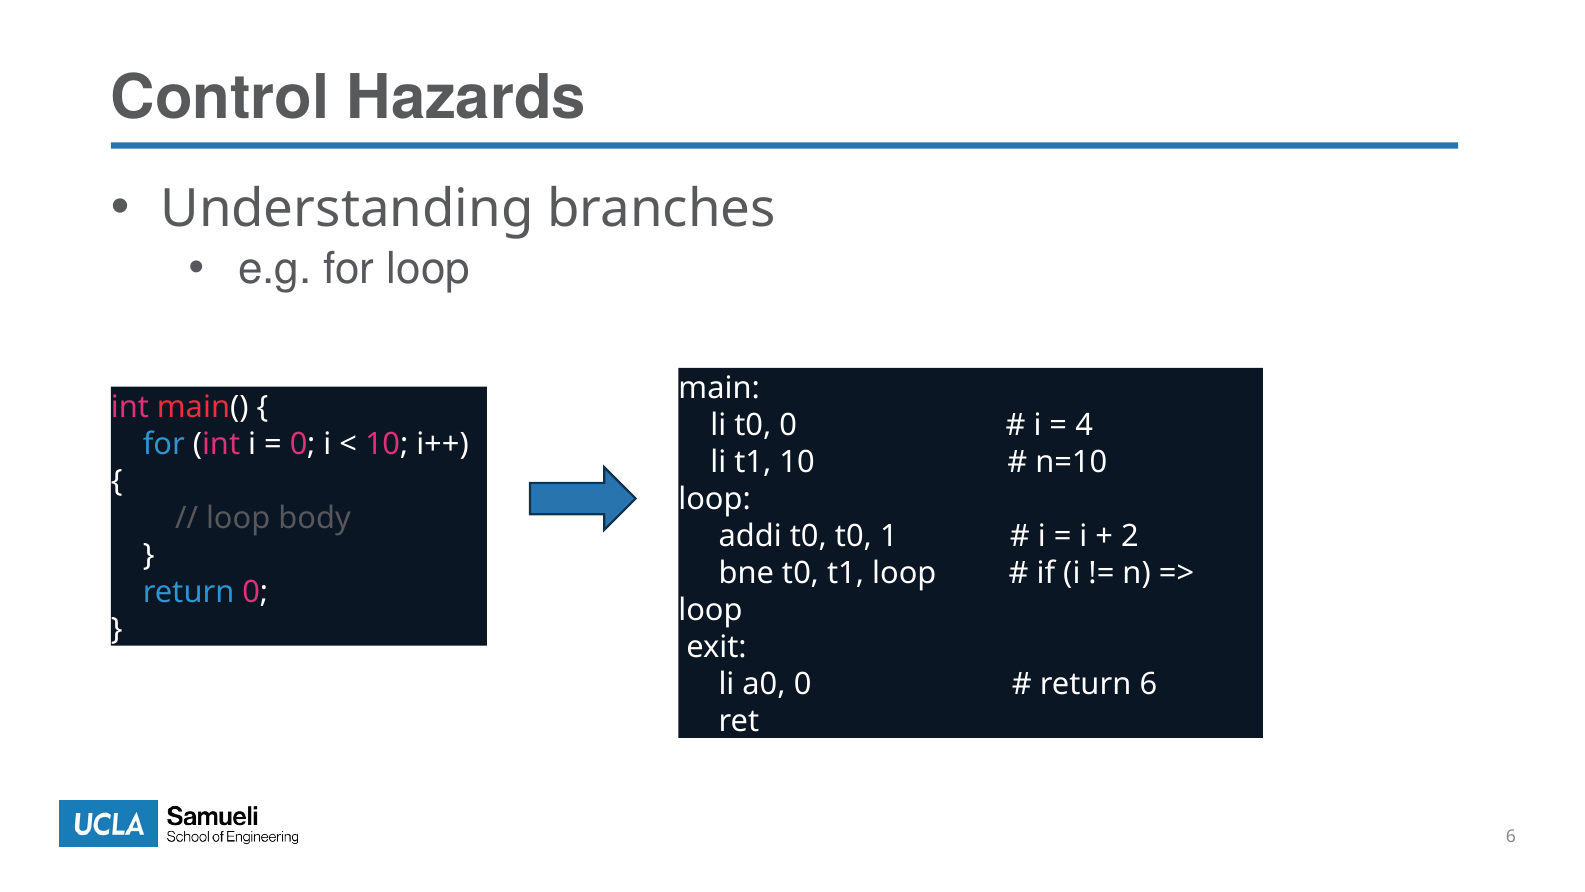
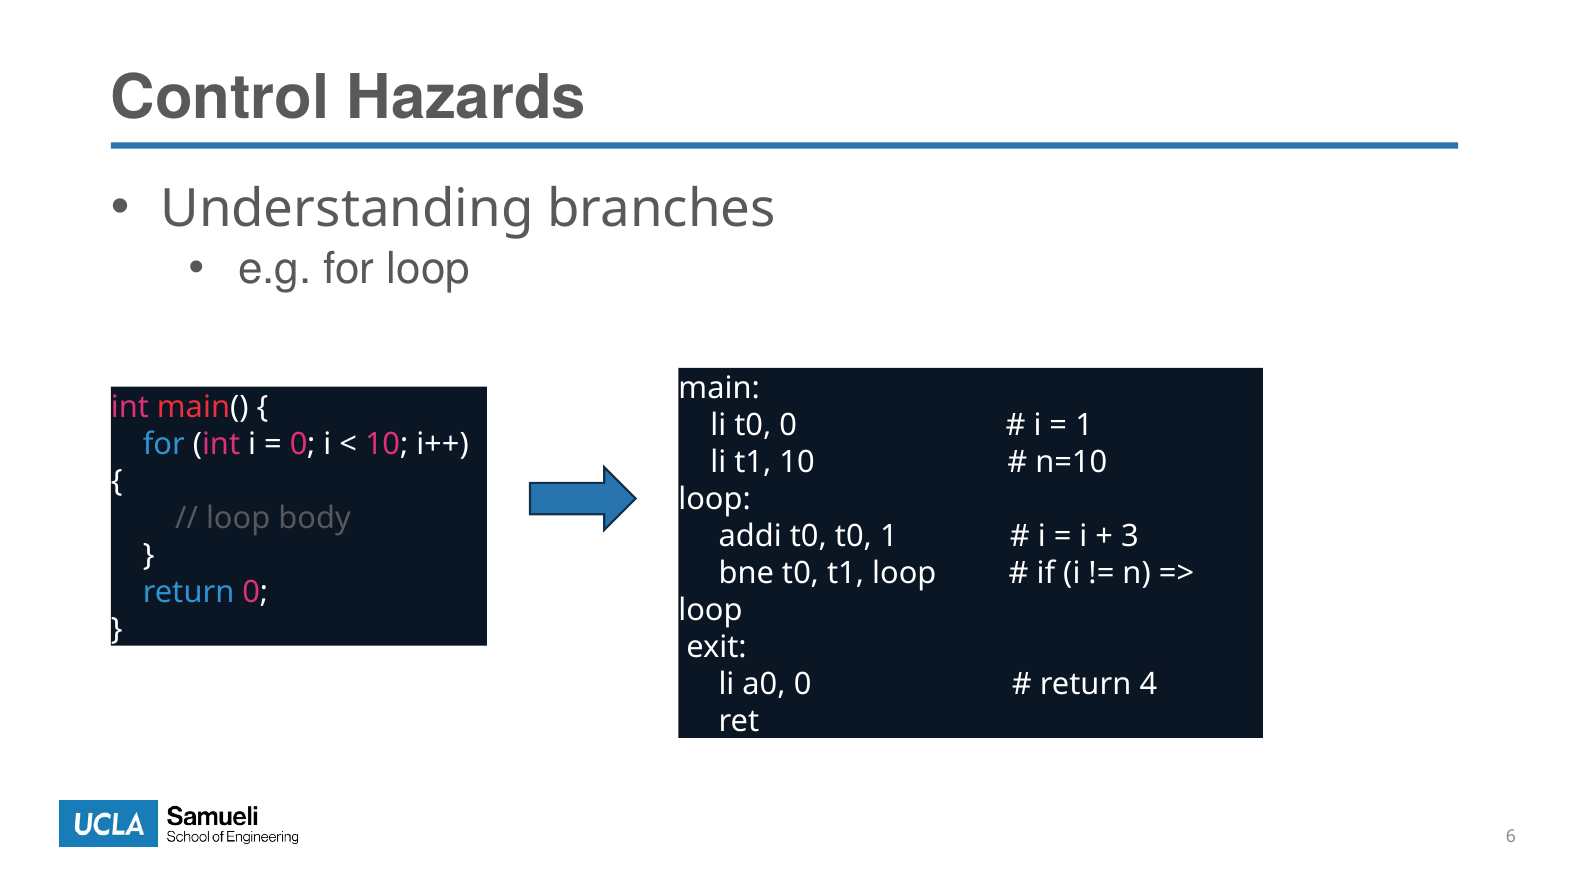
4 at (1084, 425): 4 -> 1
2: 2 -> 3
return 6: 6 -> 4
